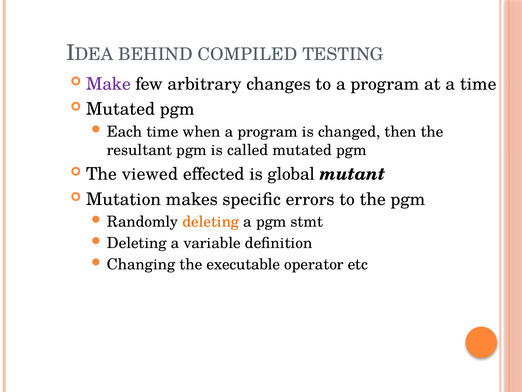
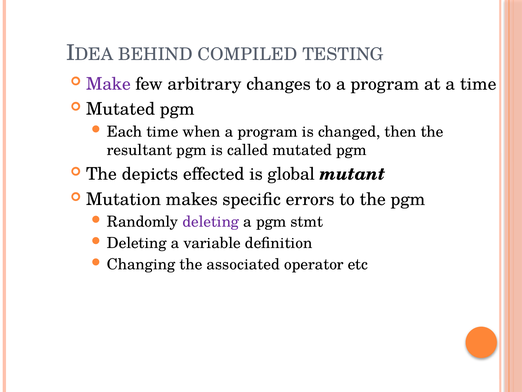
viewed: viewed -> depicts
deleting at (211, 222) colour: orange -> purple
executable: executable -> associated
